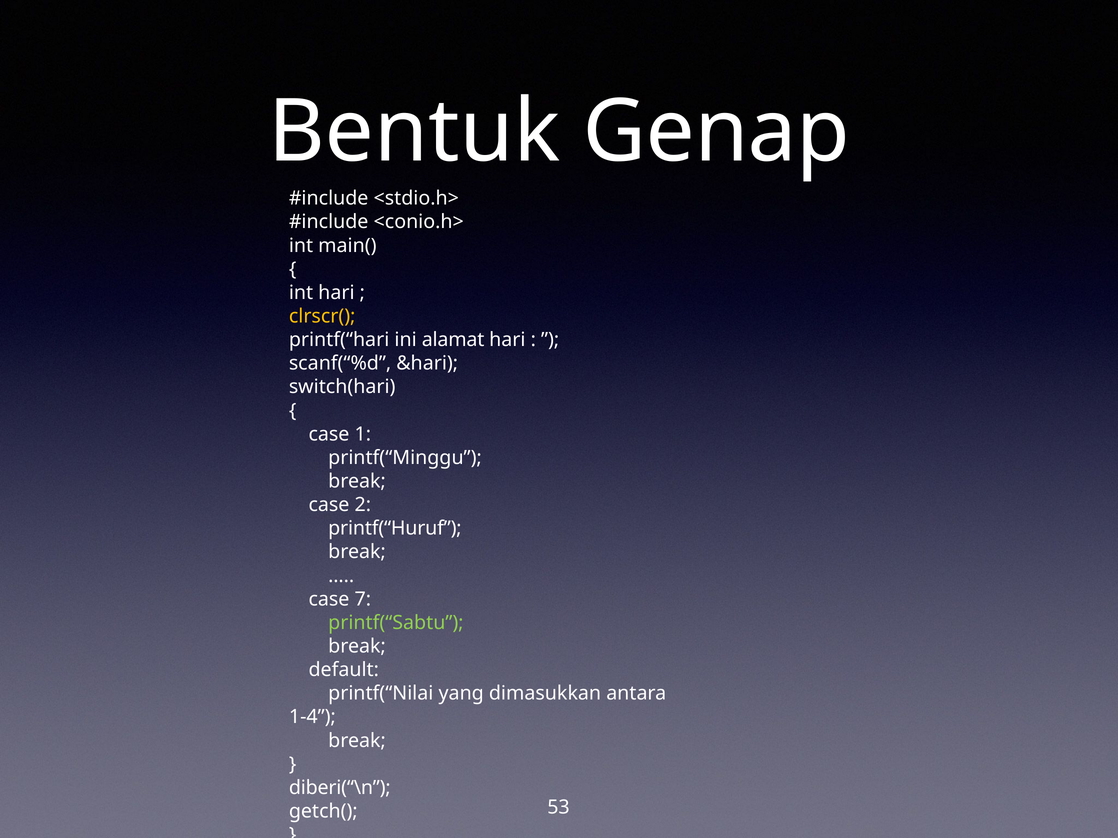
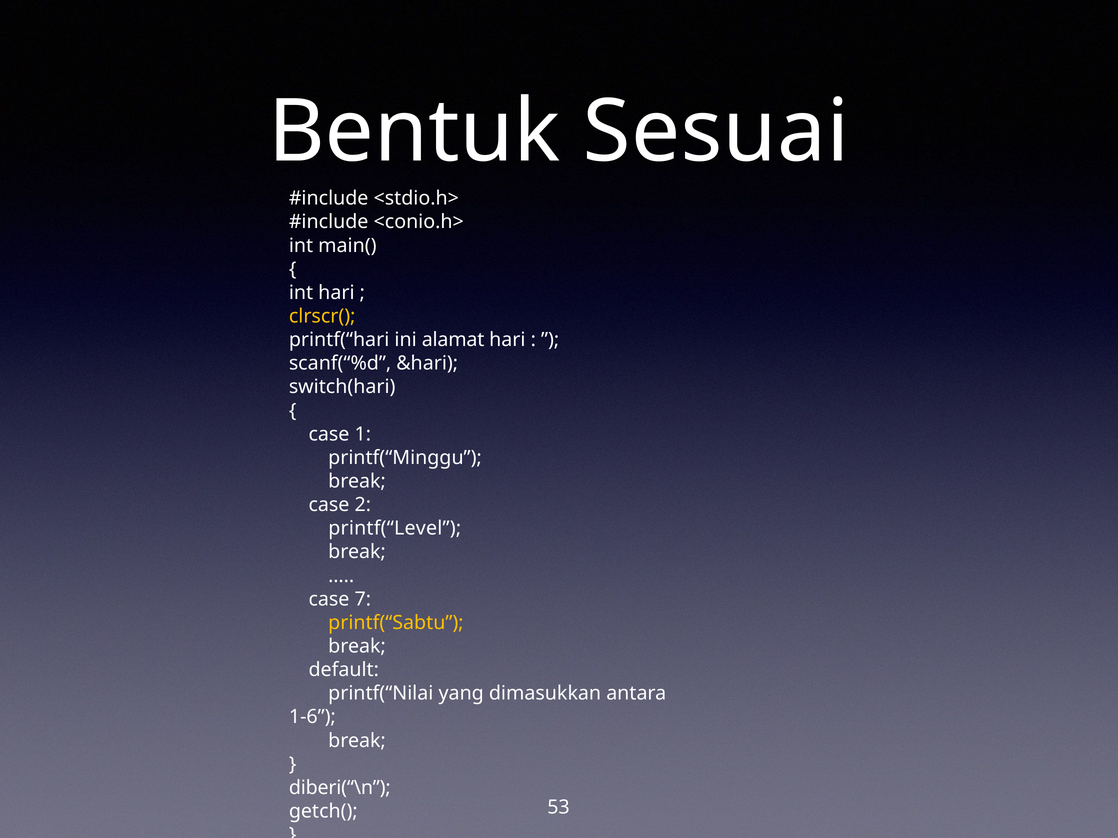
Genap: Genap -> Sesuai
printf(“Huruf: printf(“Huruf -> printf(“Level
printf(“Sabtu colour: light green -> yellow
1-4: 1-4 -> 1-6
